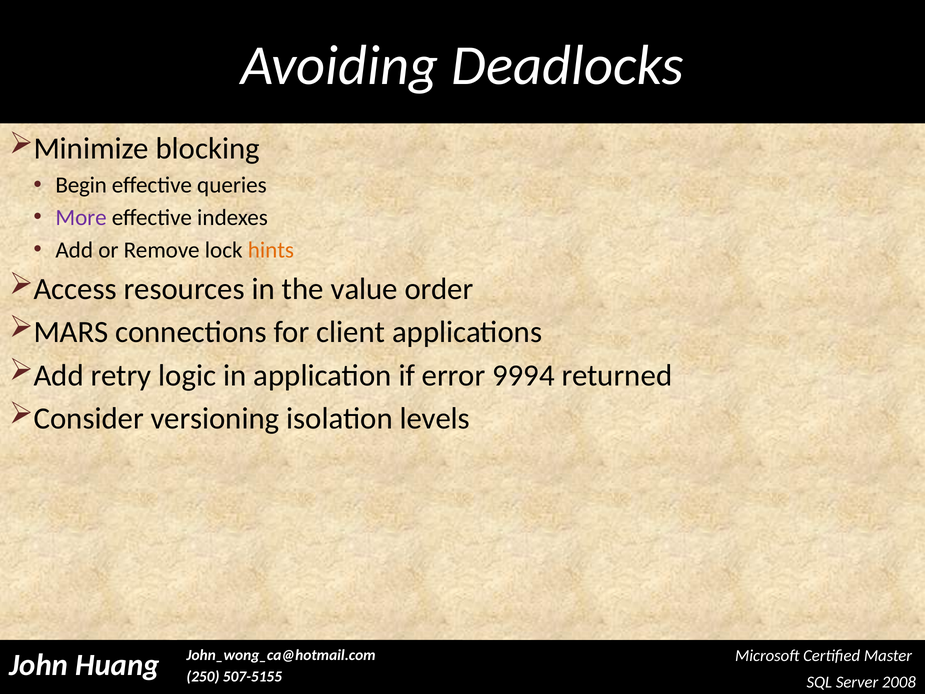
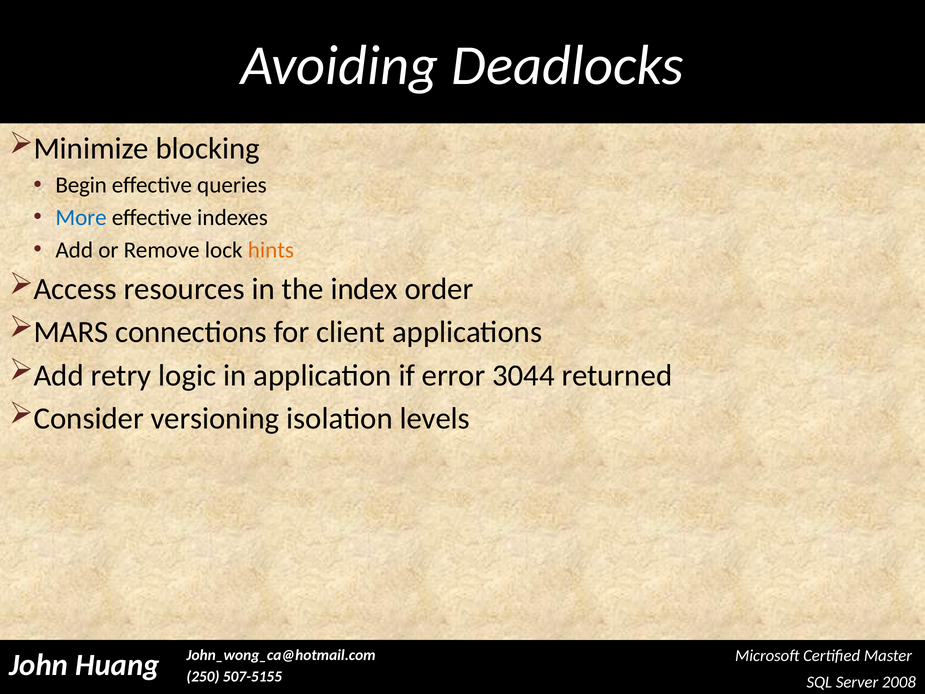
More colour: purple -> blue
value: value -> index
9994: 9994 -> 3044
